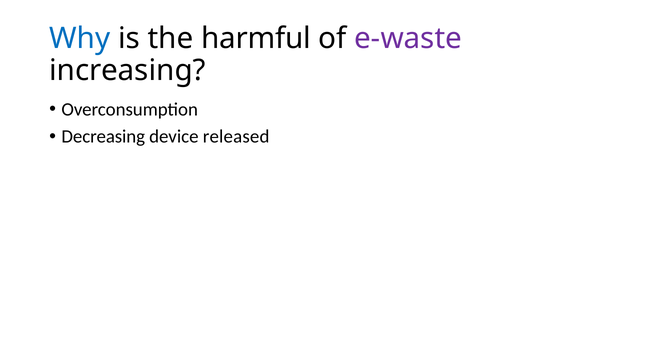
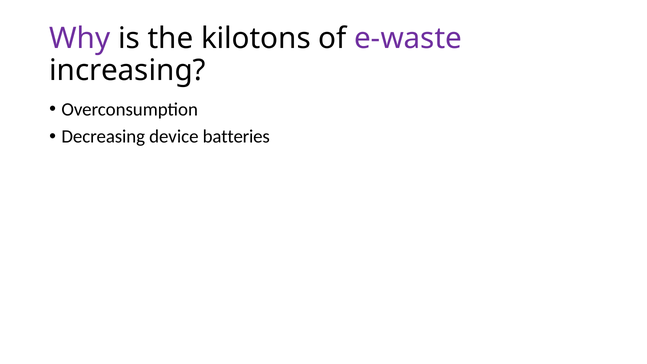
Why colour: blue -> purple
harmful: harmful -> kilotons
released: released -> batteries
